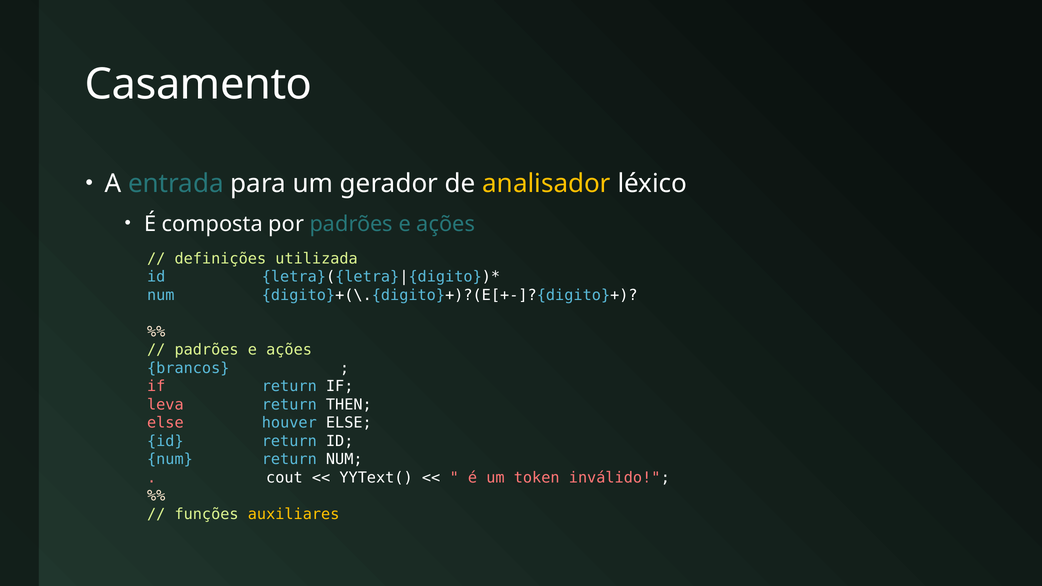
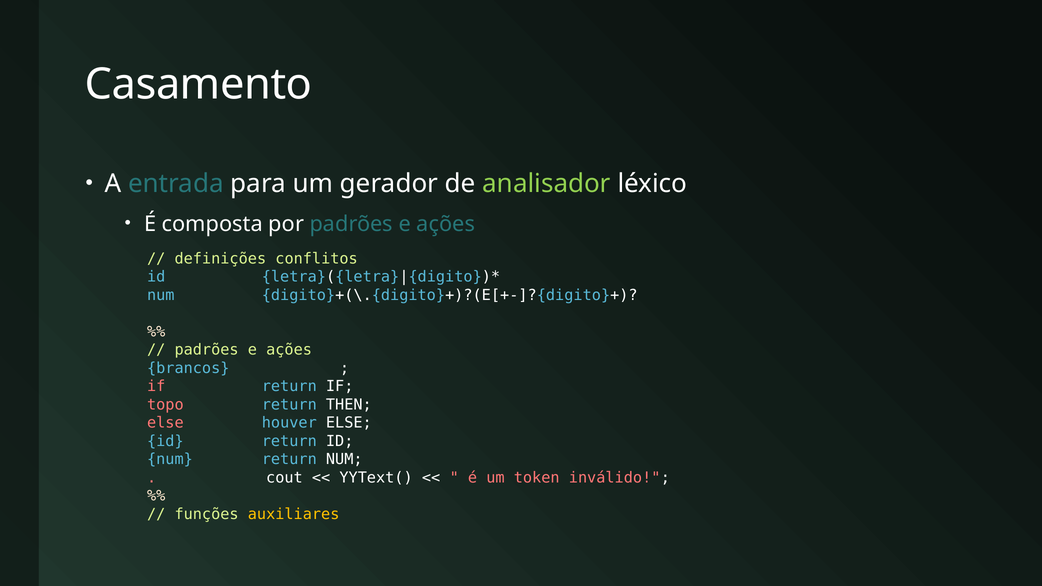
analisador colour: yellow -> light green
utilizada: utilizada -> conflitos
leva: leva -> topo
